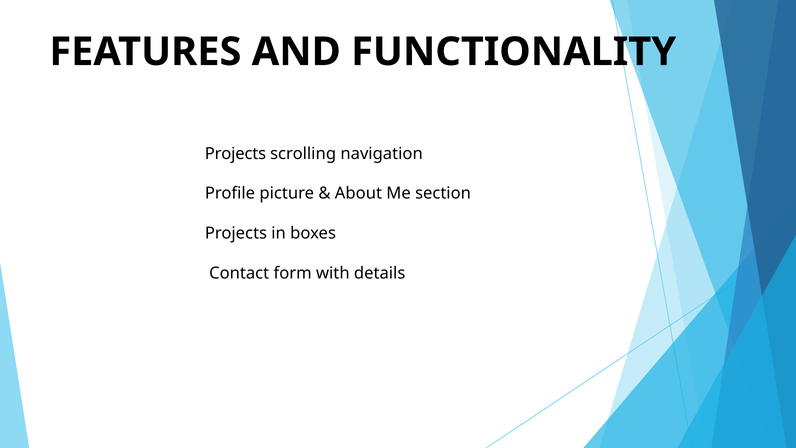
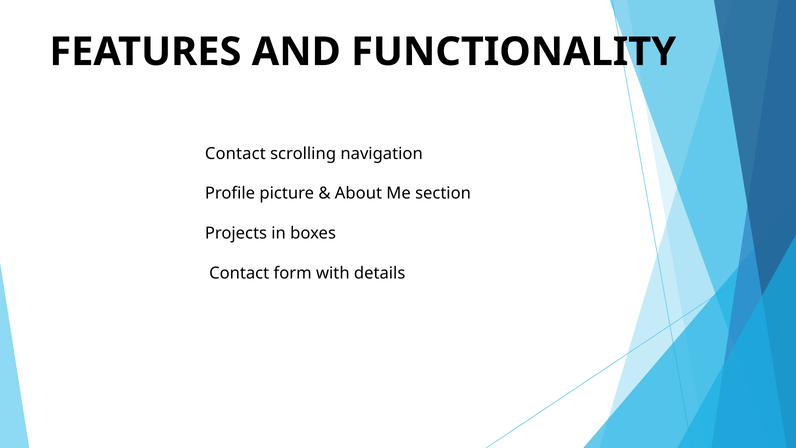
Projects at (235, 154): Projects -> Contact
